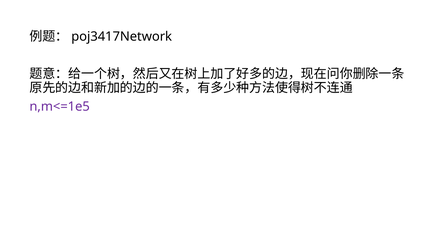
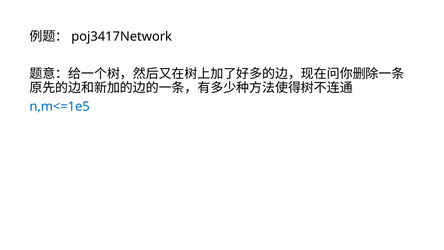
n,m<=1e5 colour: purple -> blue
